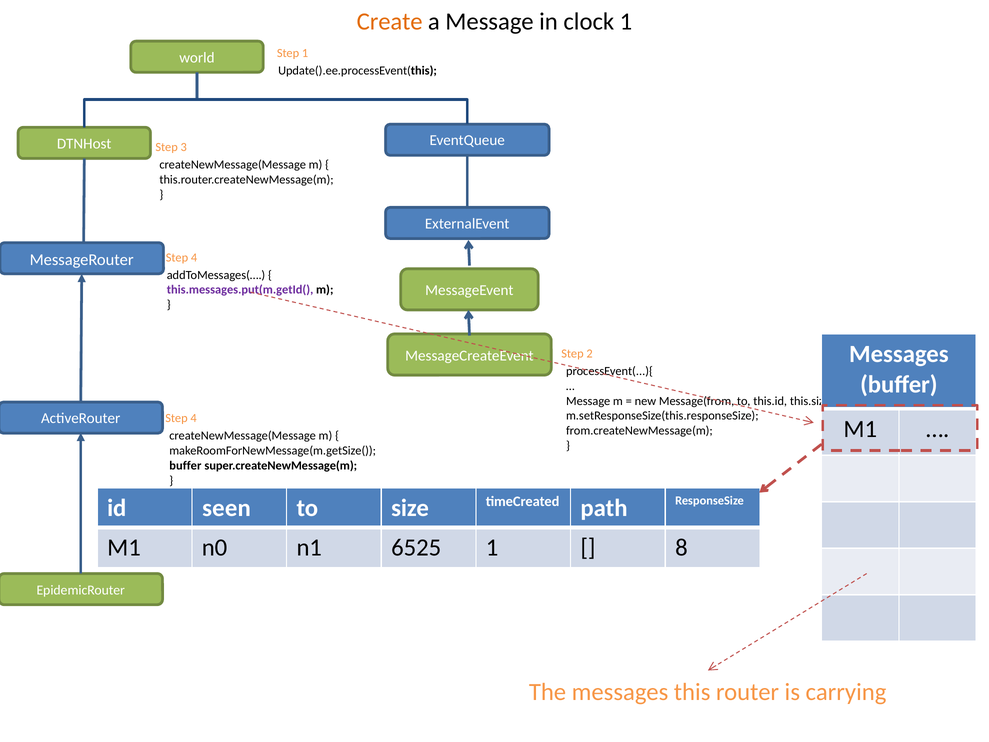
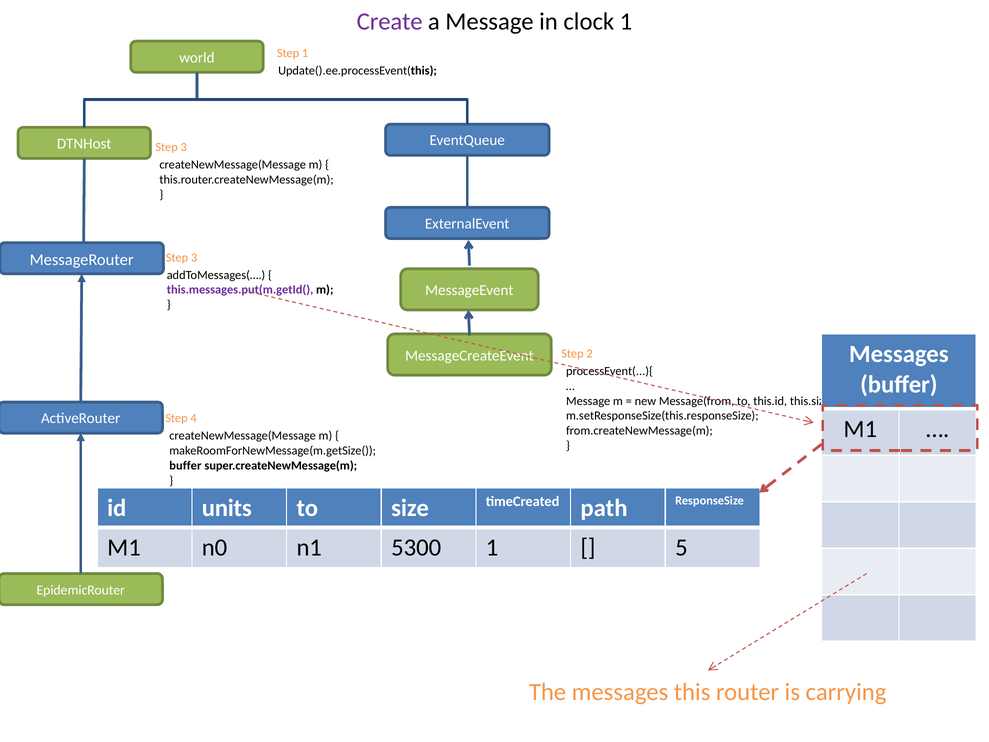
Create colour: orange -> purple
4 at (194, 257): 4 -> 3
seen: seen -> units
6525: 6525 -> 5300
8: 8 -> 5
